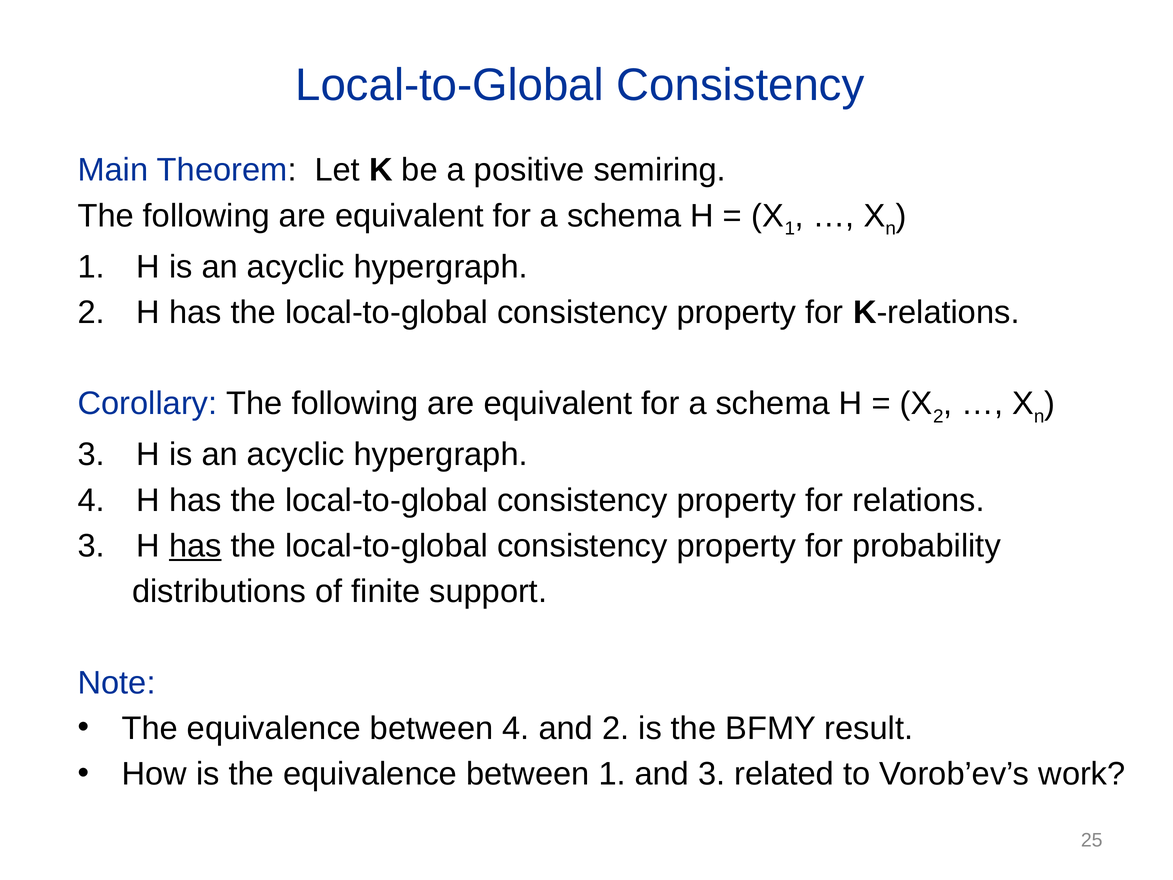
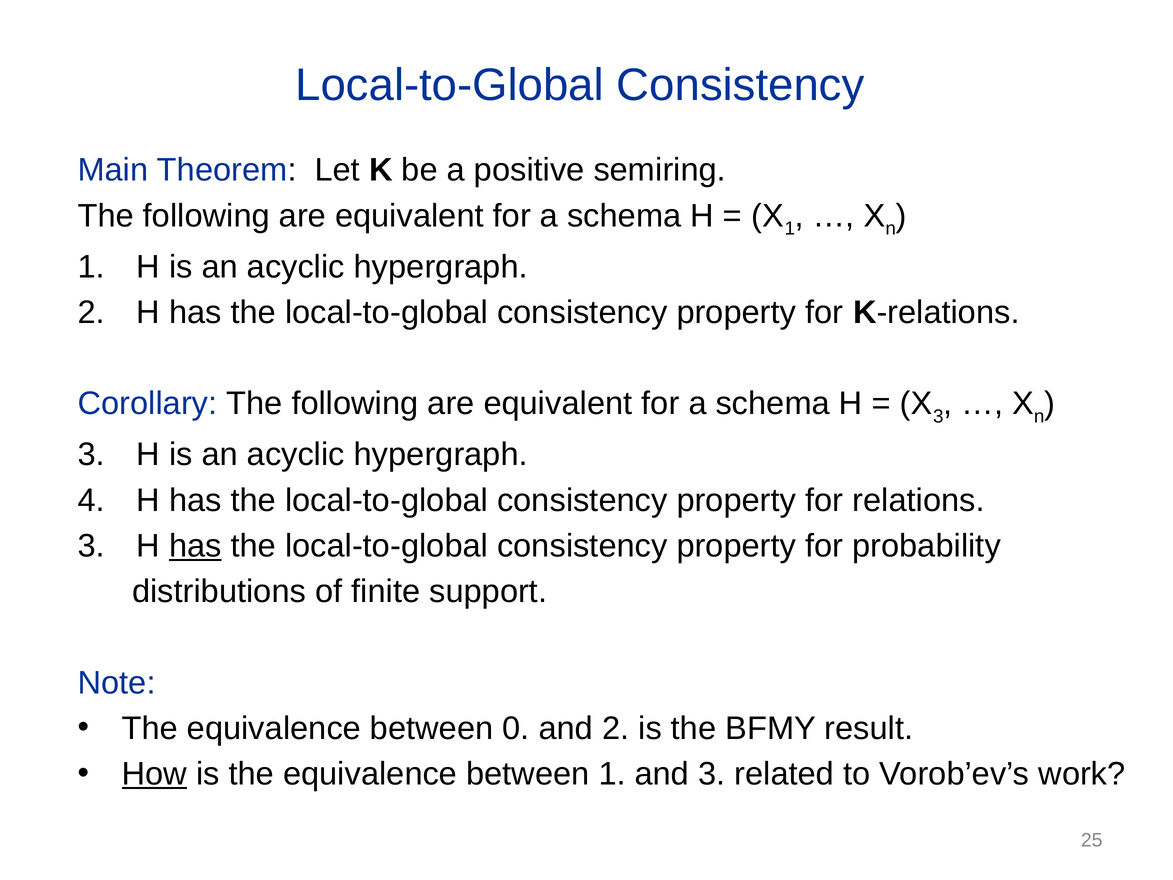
2 at (938, 416): 2 -> 3
between 4: 4 -> 0
How underline: none -> present
